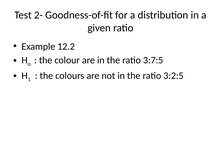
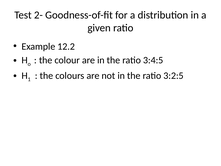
3:7:5: 3:7:5 -> 3:4:5
